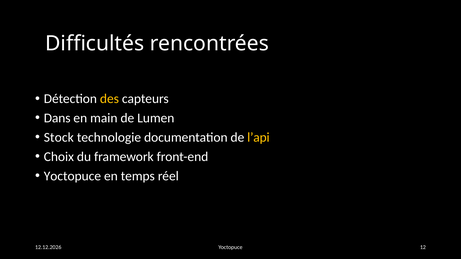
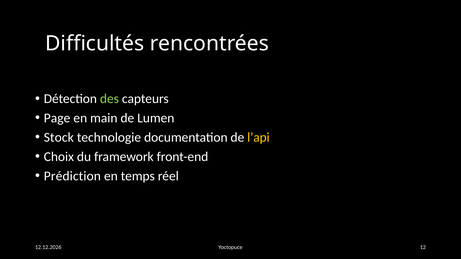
des colour: yellow -> light green
Dans: Dans -> Page
Yoctopuce at (72, 176): Yoctopuce -> Prédiction
